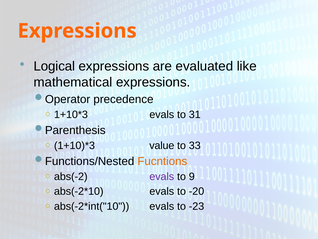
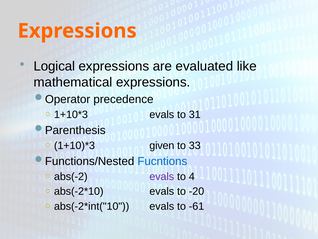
value: value -> given
Fucntions colour: orange -> blue
9: 9 -> 4
-23: -23 -> -61
